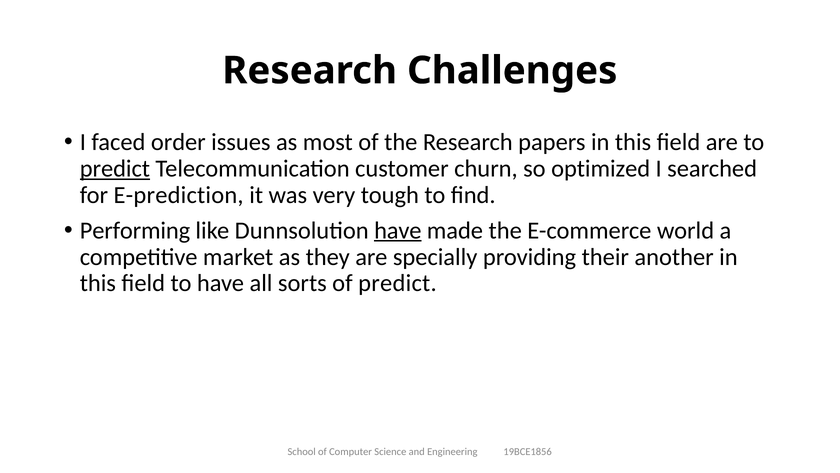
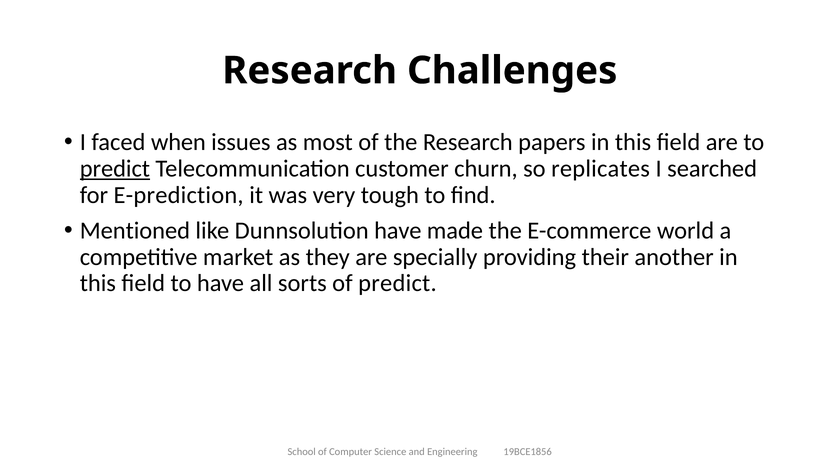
order: order -> when
optimized: optimized -> replicates
Performing: Performing -> Mentioned
have at (398, 230) underline: present -> none
